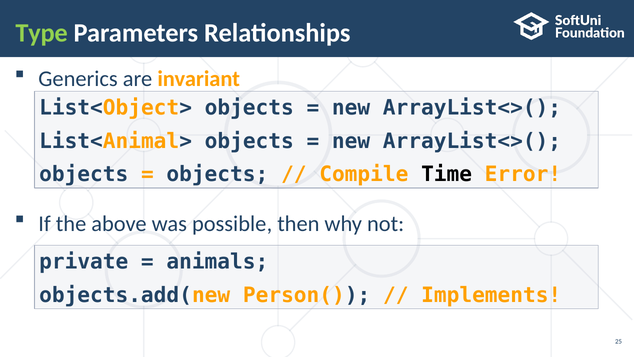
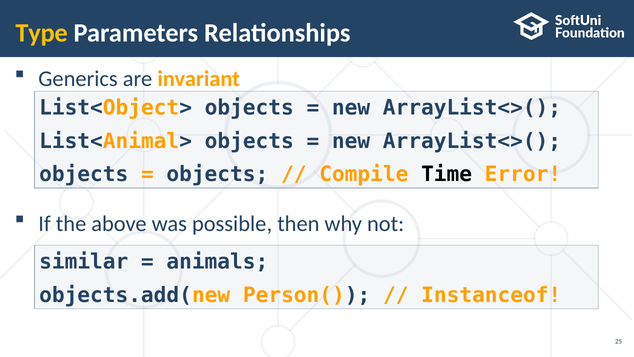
Type colour: light green -> yellow
private: private -> similar
Implements: Implements -> Instanceof
